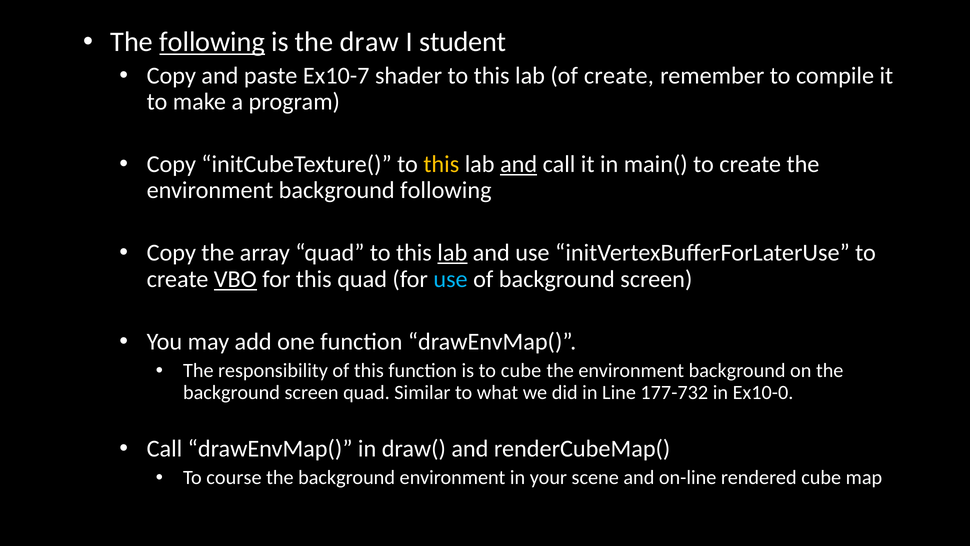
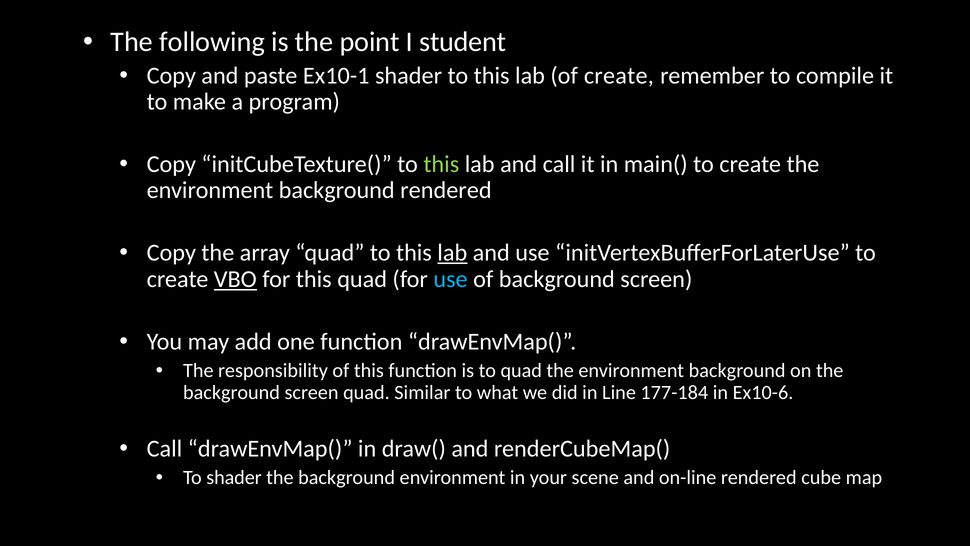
following at (212, 42) underline: present -> none
draw: draw -> point
Ex10-7: Ex10-7 -> Ex10-1
this at (441, 164) colour: yellow -> light green
and at (519, 164) underline: present -> none
background following: following -> rendered
to cube: cube -> quad
177-732: 177-732 -> 177-184
Ex10-0: Ex10-0 -> Ex10-6
To course: course -> shader
